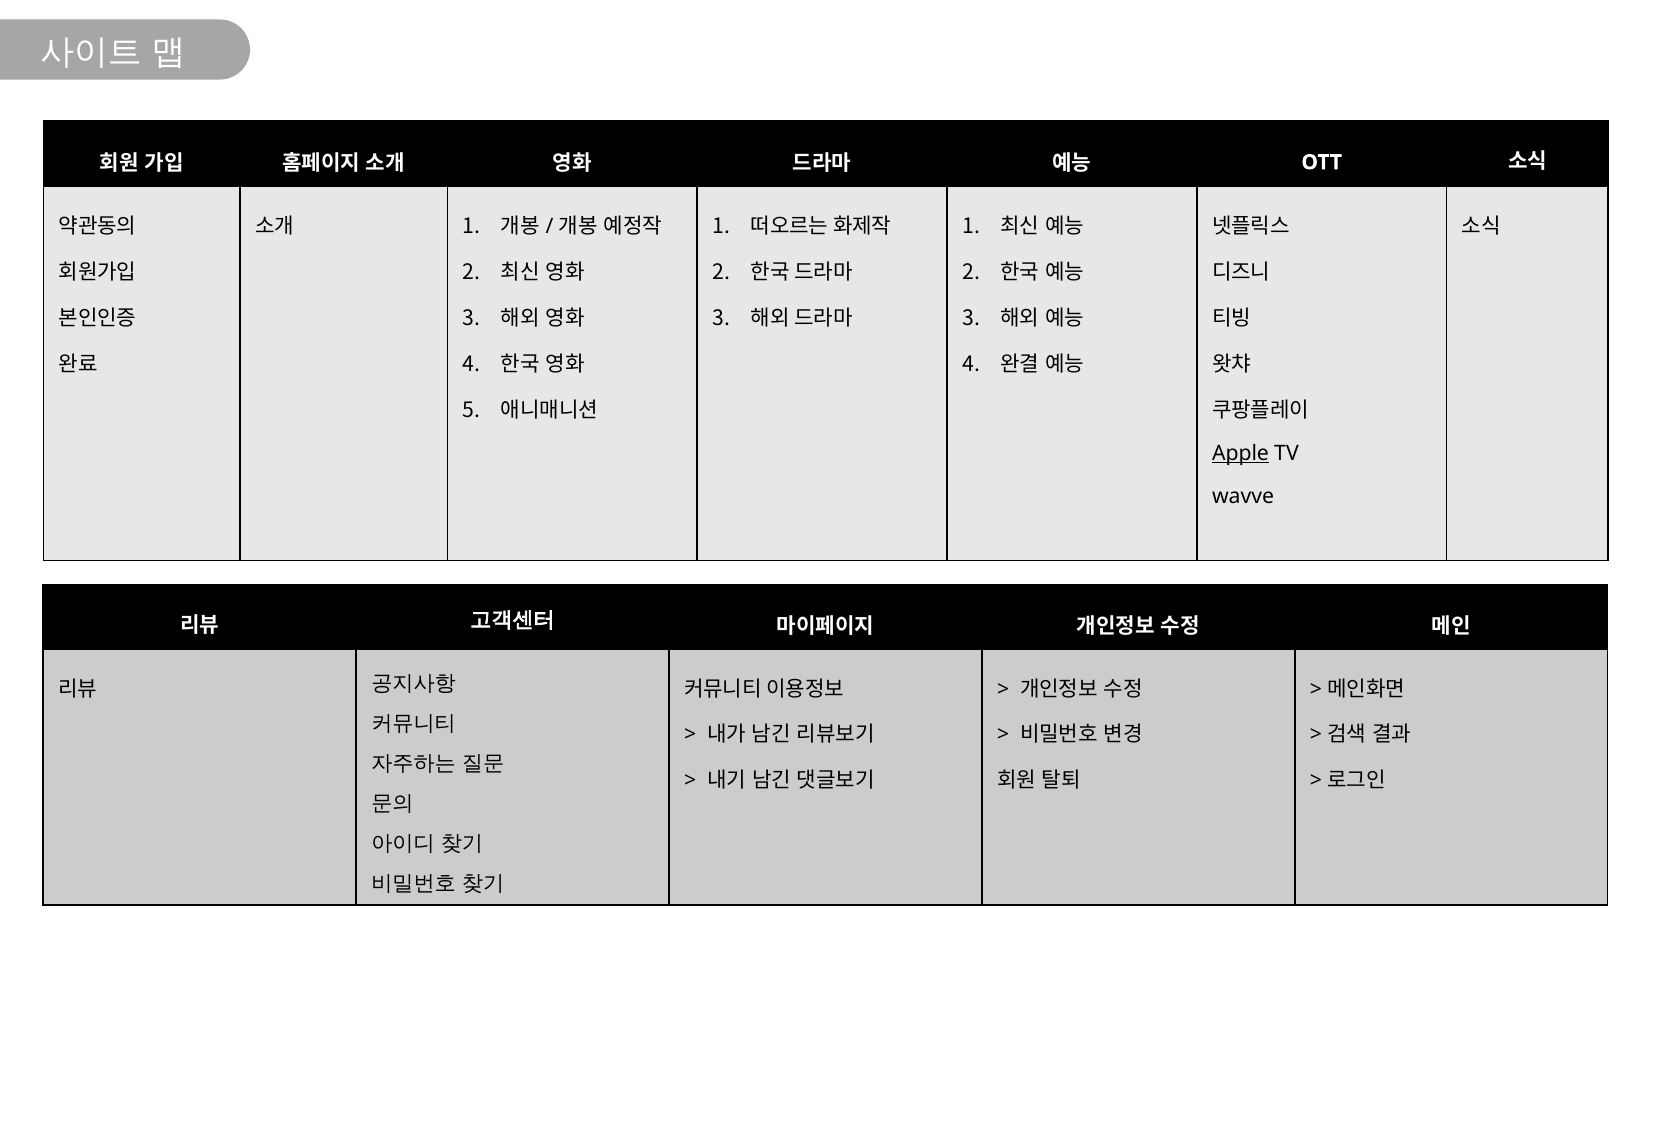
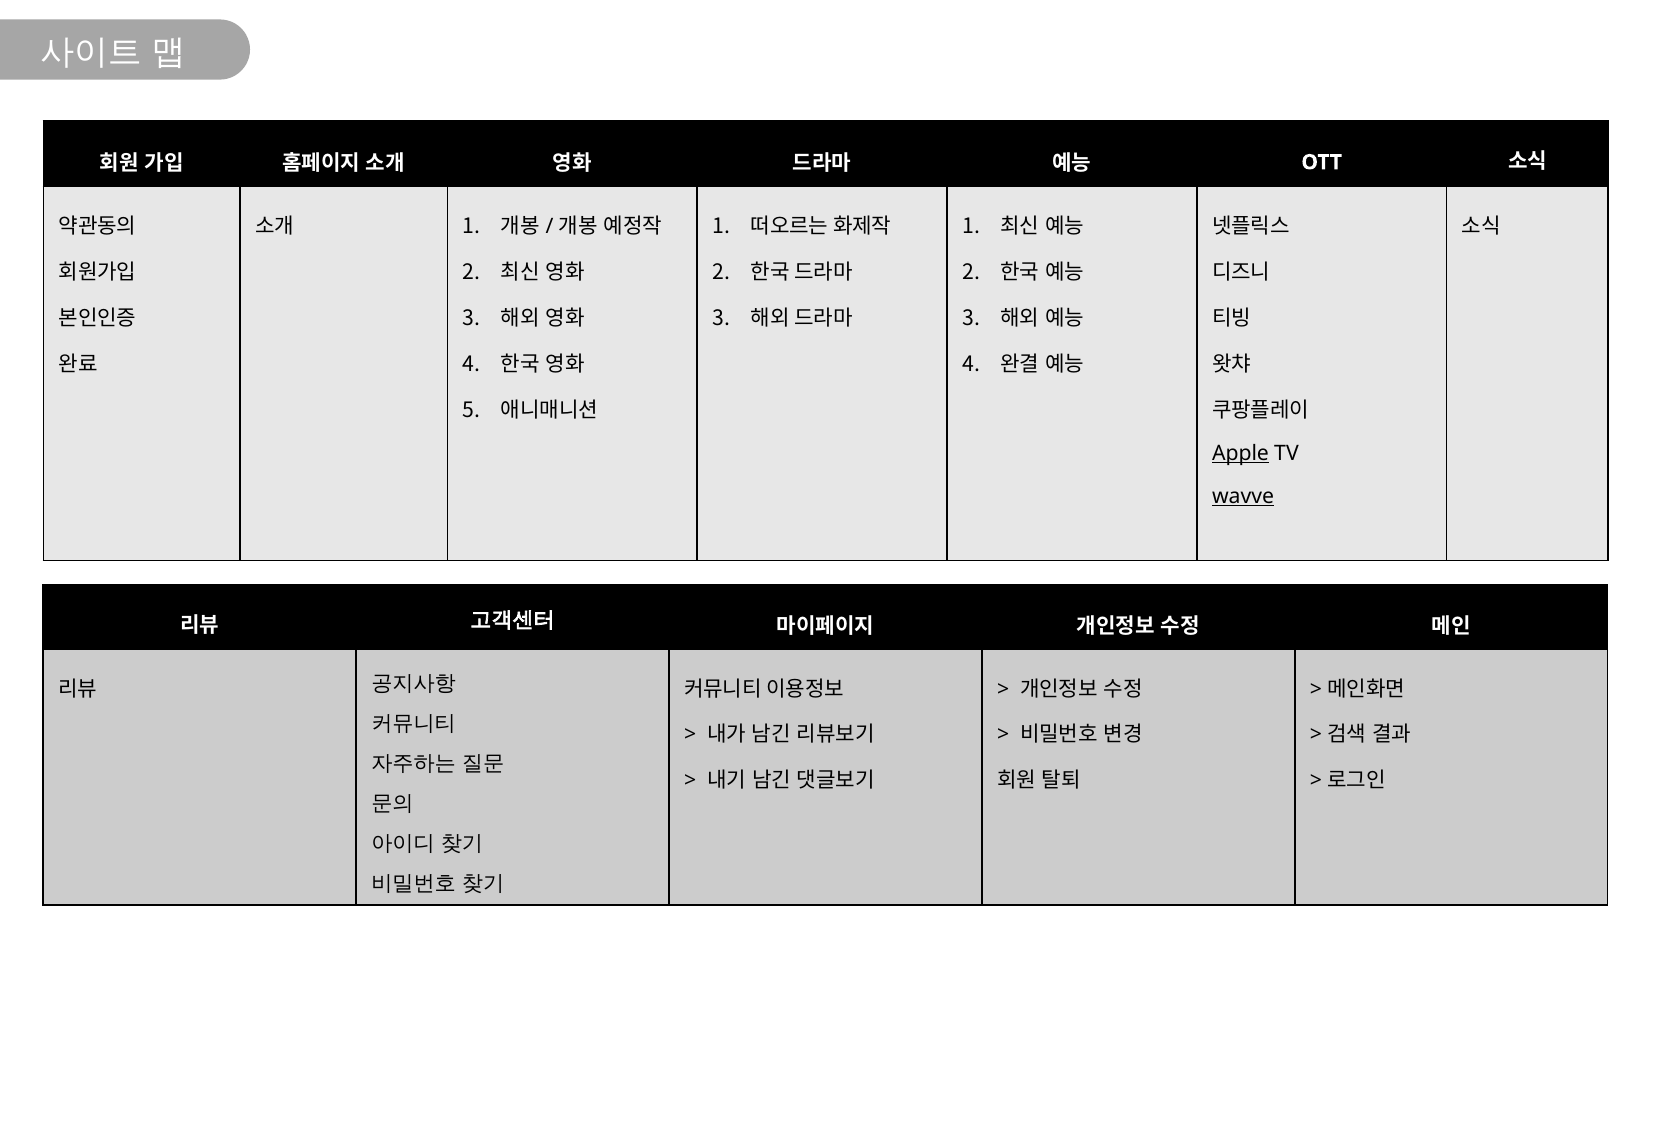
wavve underline: none -> present
